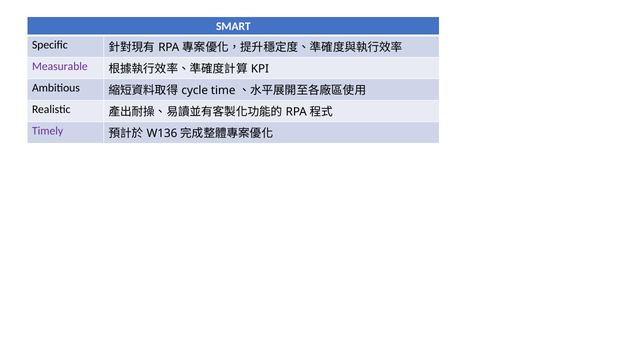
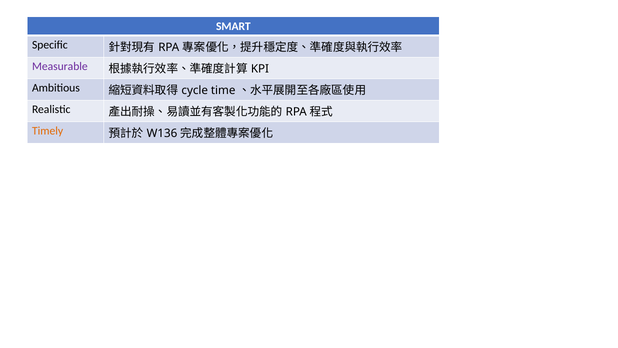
Timely colour: purple -> orange
